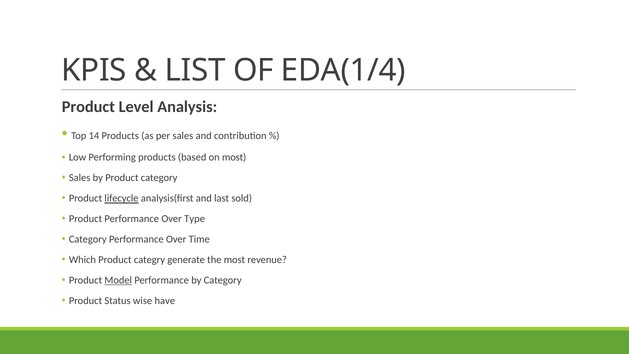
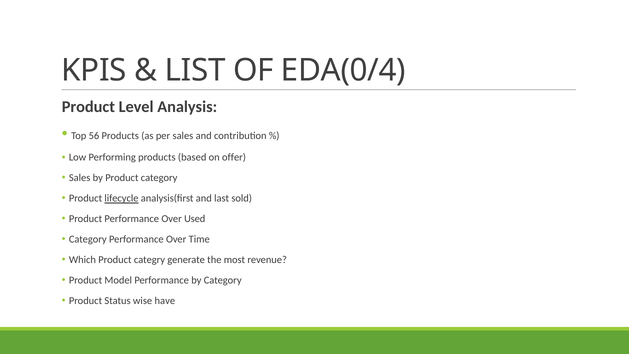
EDA(1/4: EDA(1/4 -> EDA(0/4
14: 14 -> 56
on most: most -> offer
Type: Type -> Used
Model underline: present -> none
